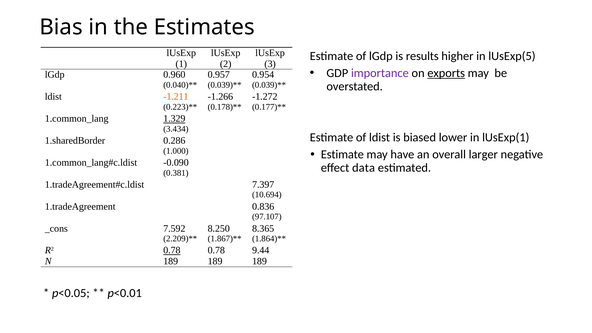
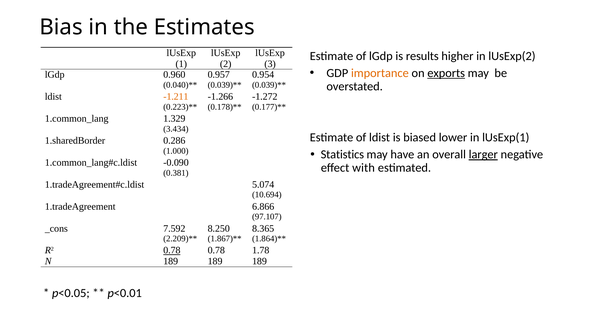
lUsExp(5: lUsExp(5 -> lUsExp(2
importance colour: purple -> orange
1.329 underline: present -> none
Estimate at (342, 154): Estimate -> Statistics
larger underline: none -> present
data: data -> with
7.397: 7.397 -> 5.074
0.836: 0.836 -> 6.866
9.44: 9.44 -> 1.78
